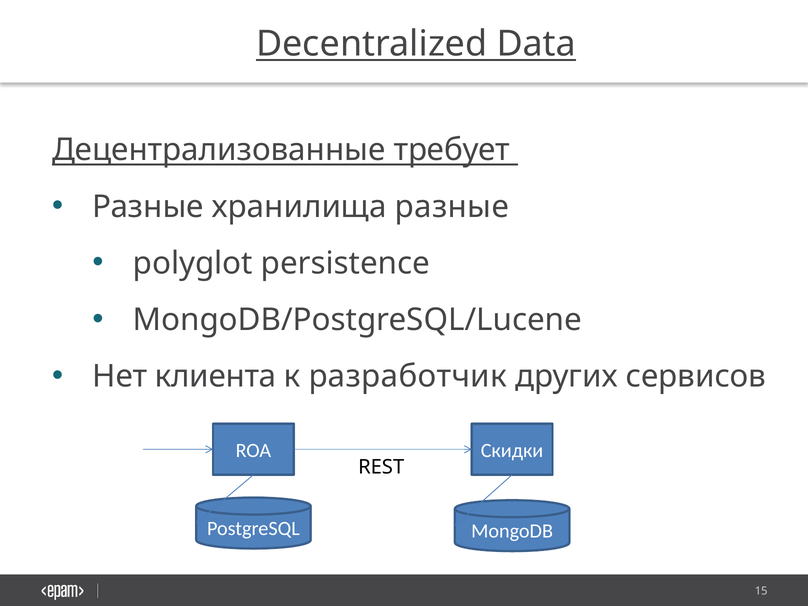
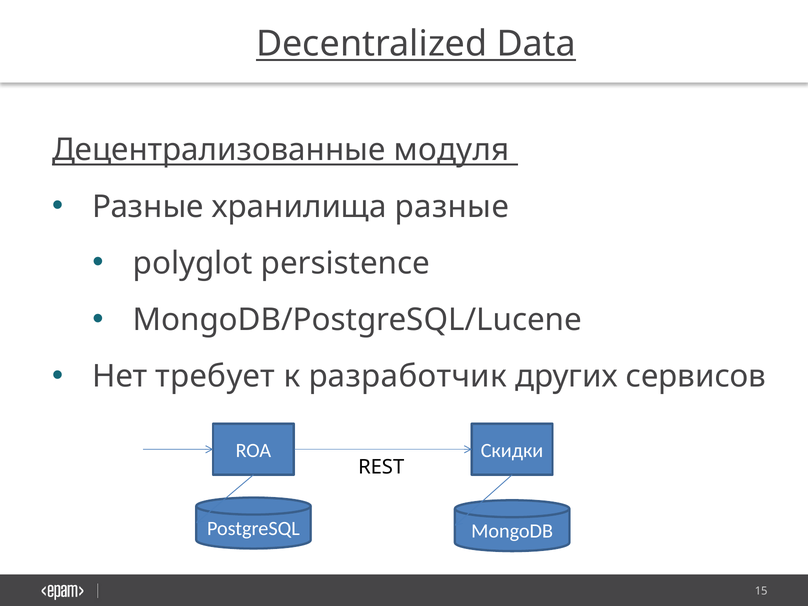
требует: требует -> модуля
клиента: клиента -> требует
